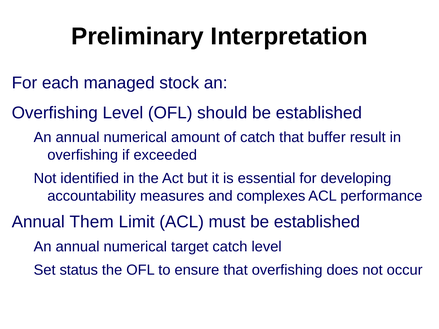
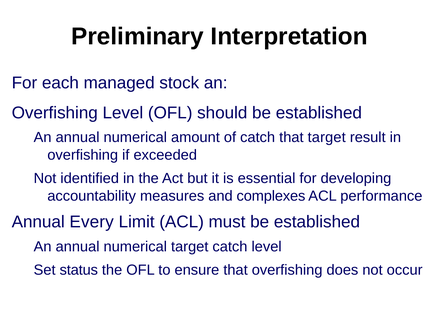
that buffer: buffer -> target
Them: Them -> Every
